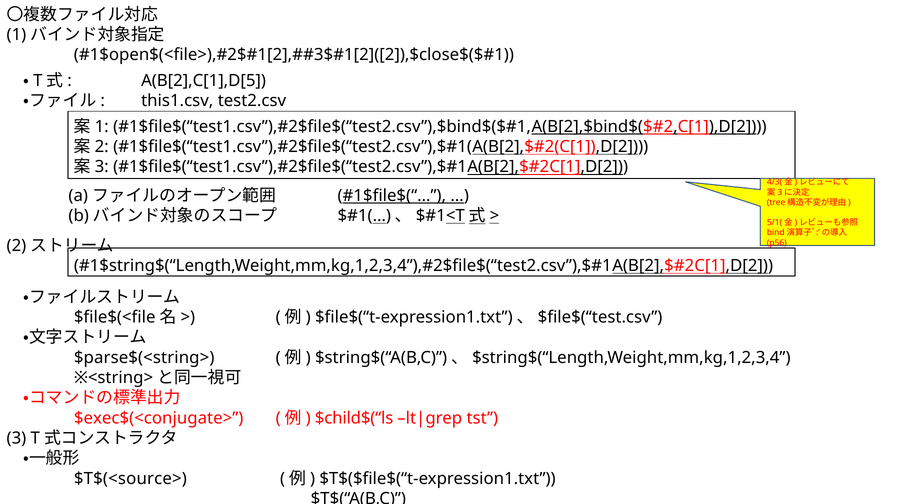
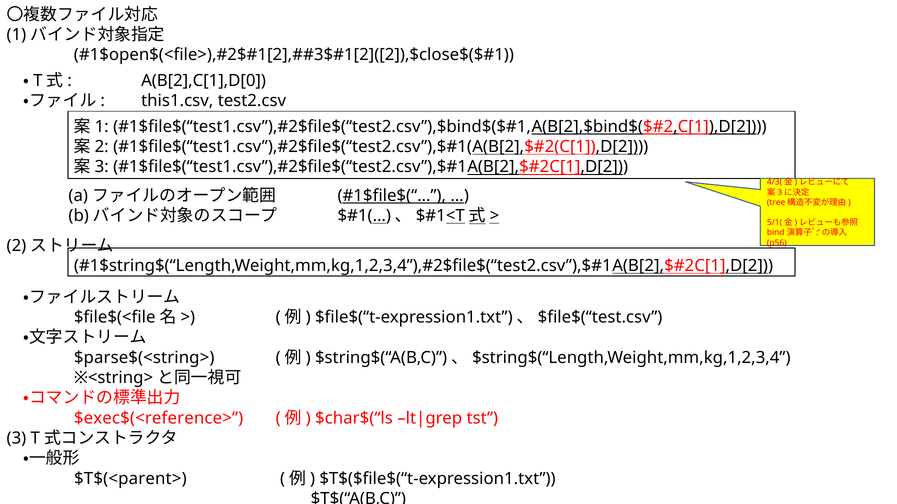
A(B[2],C[1],D[5: A(B[2],C[1],D[5 -> A(B[2],C[1],D[0
$exec$(<conjugate>: $exec$(<conjugate> -> $exec$(<reference>
$child$(“ls: $child$(“ls -> $char$(“ls
$T$(<source>: $T$(<source> -> $T$(<parent>
